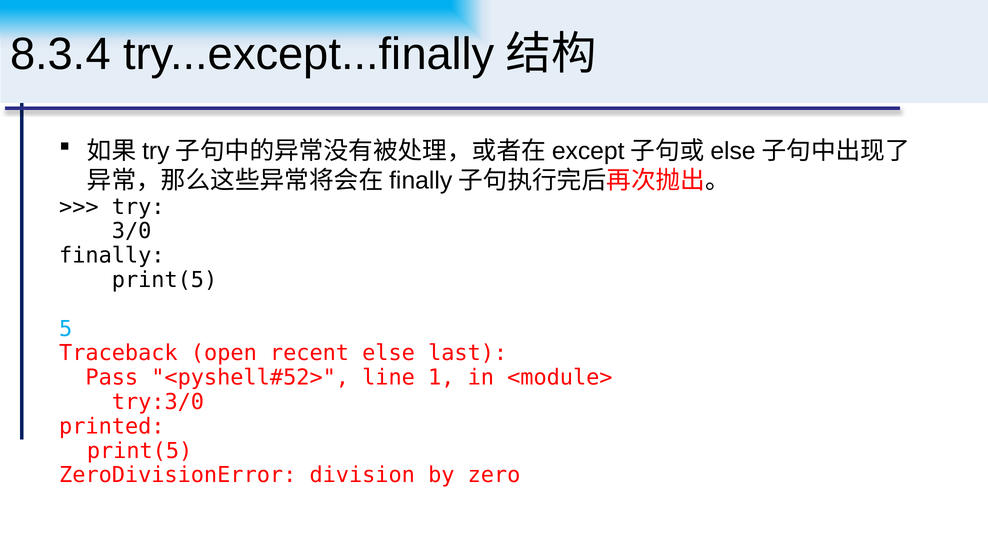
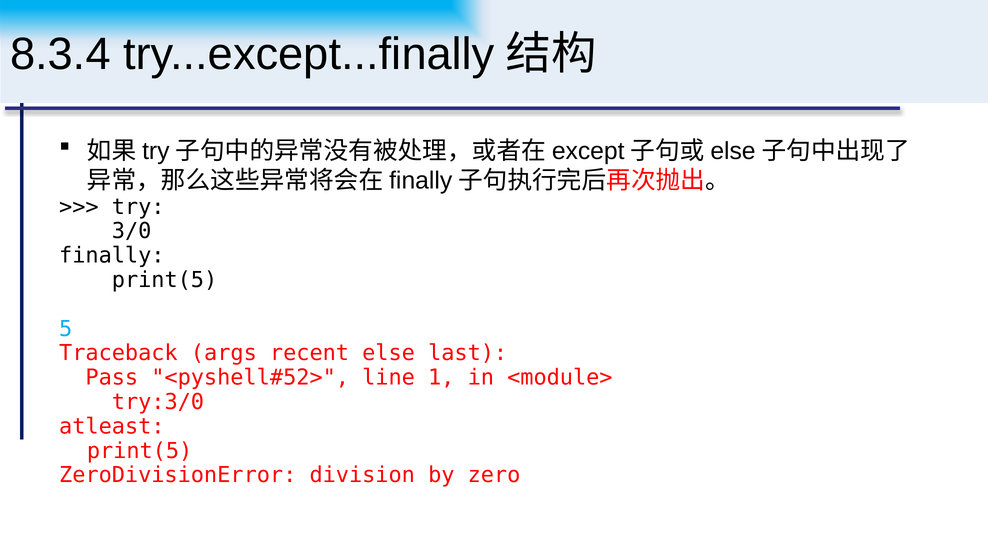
open: open -> args
printed: printed -> atleast
